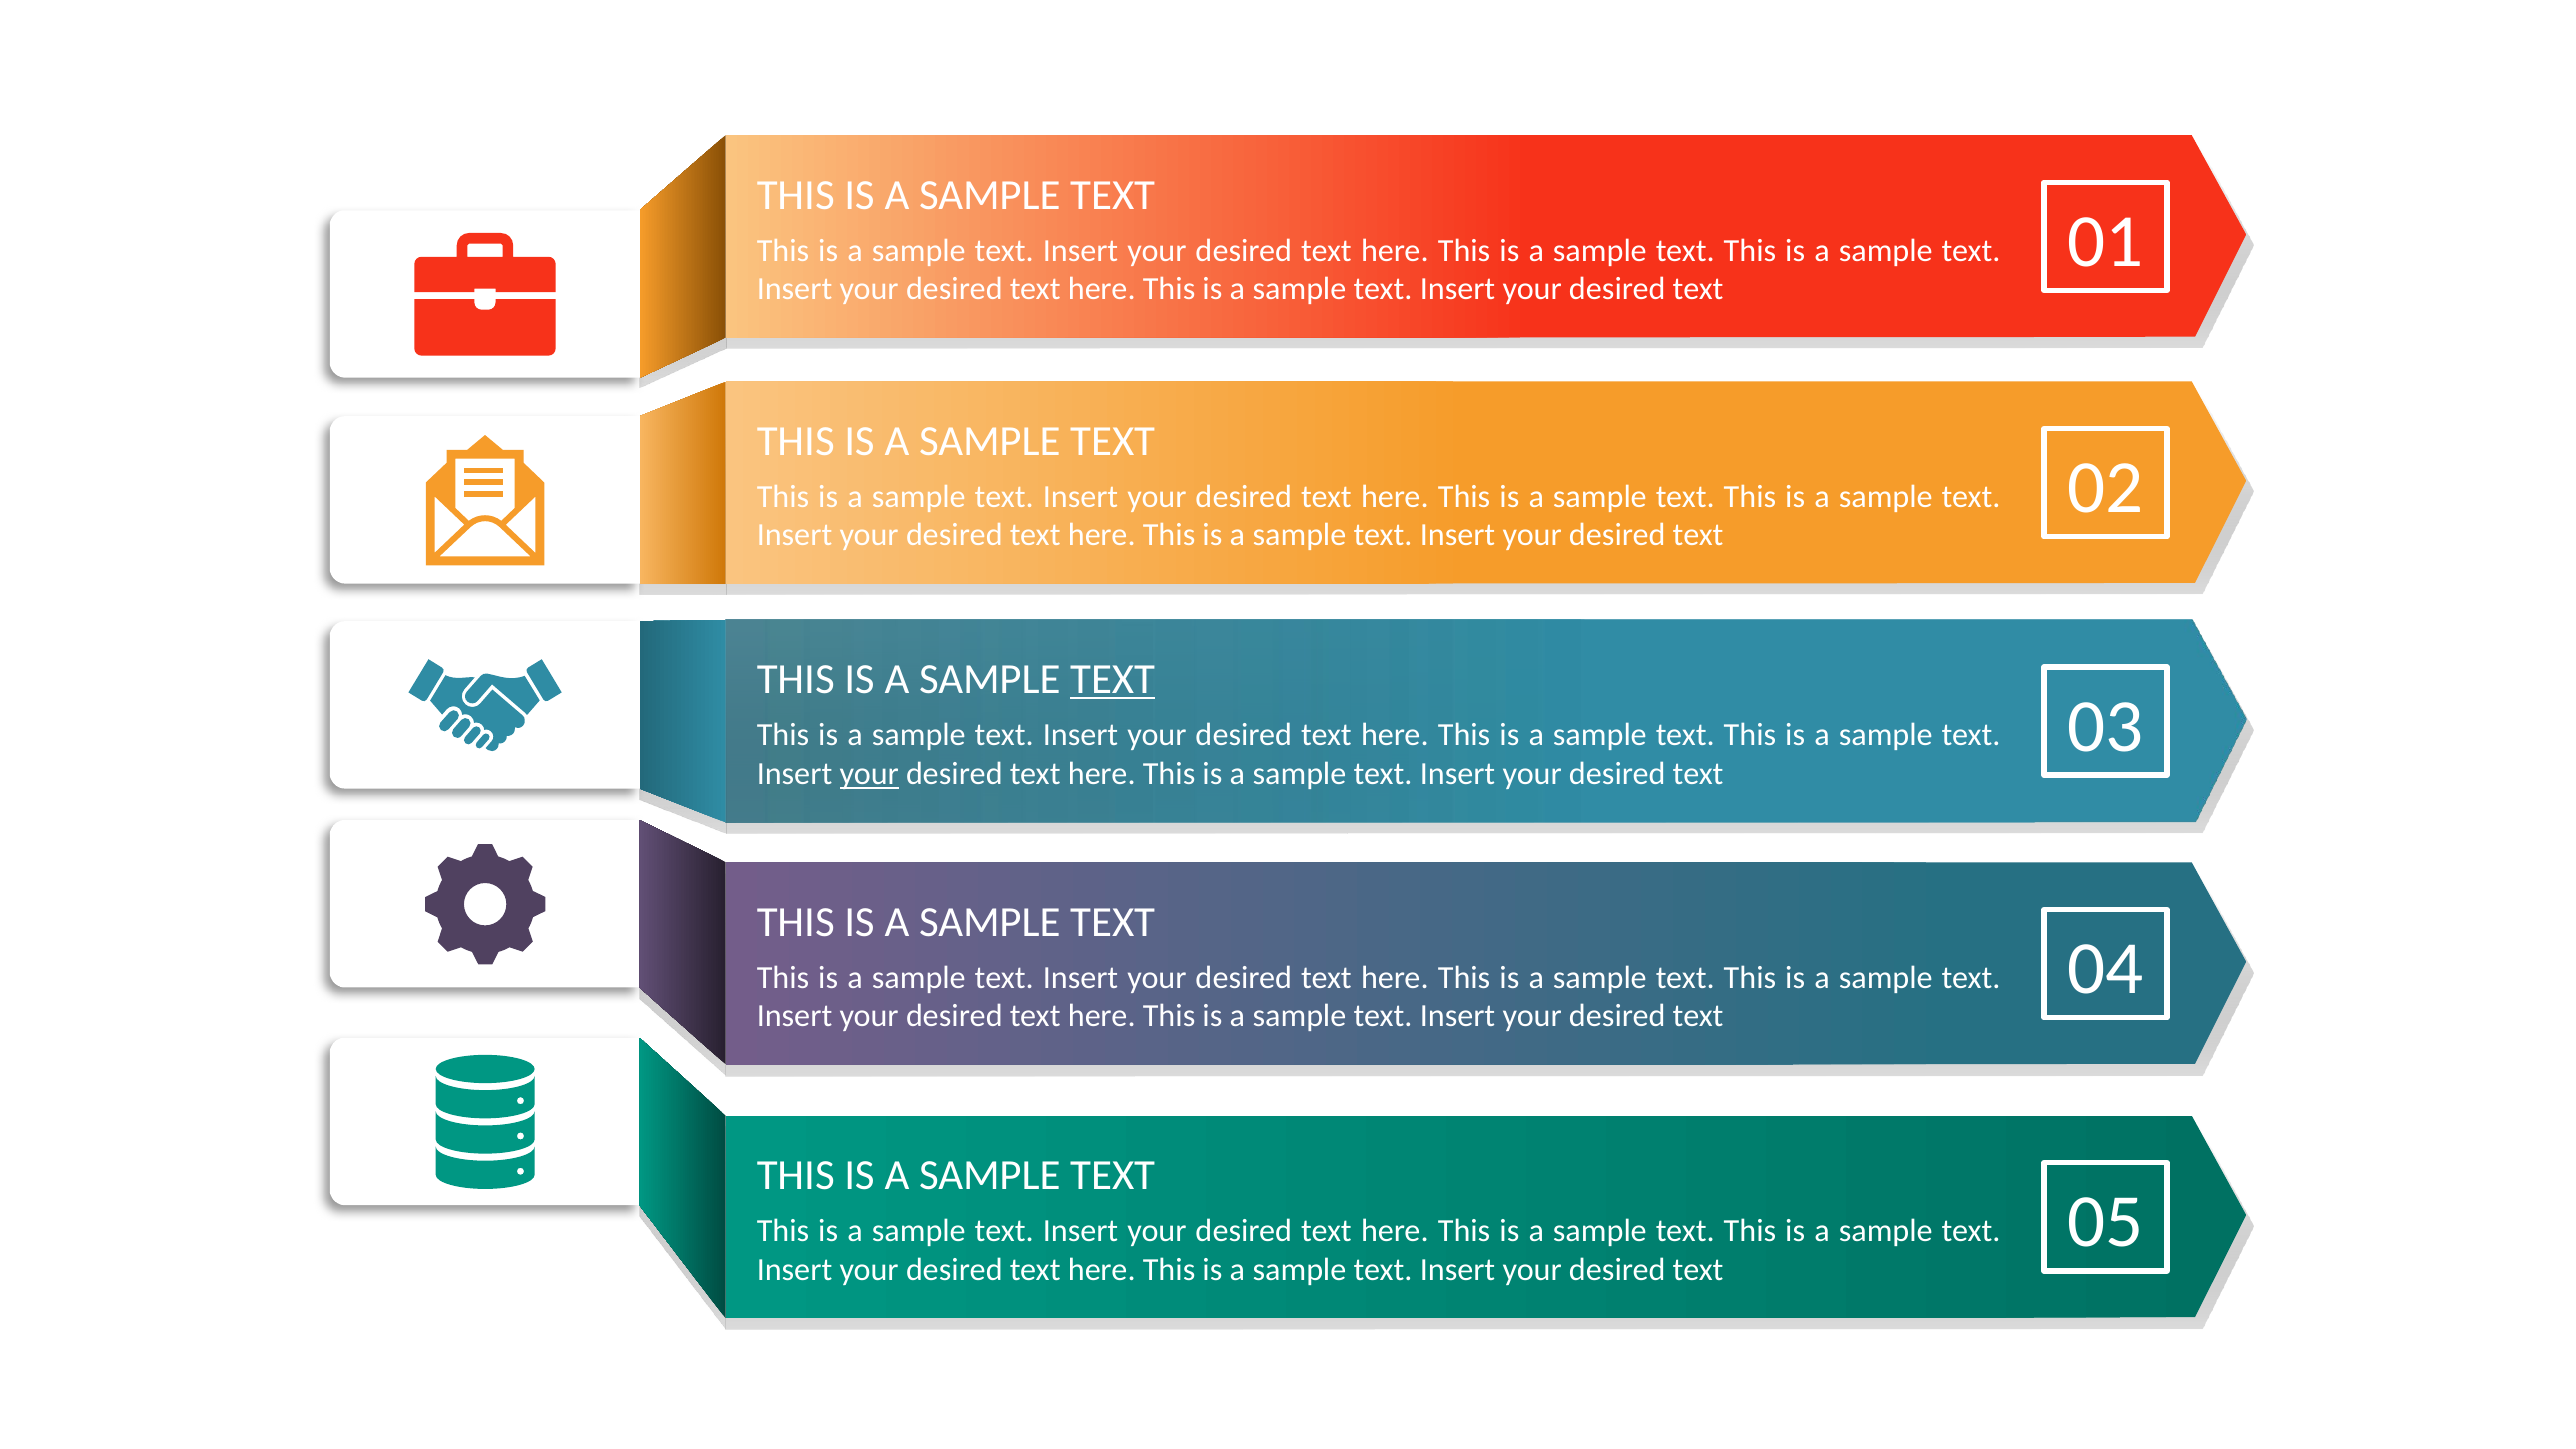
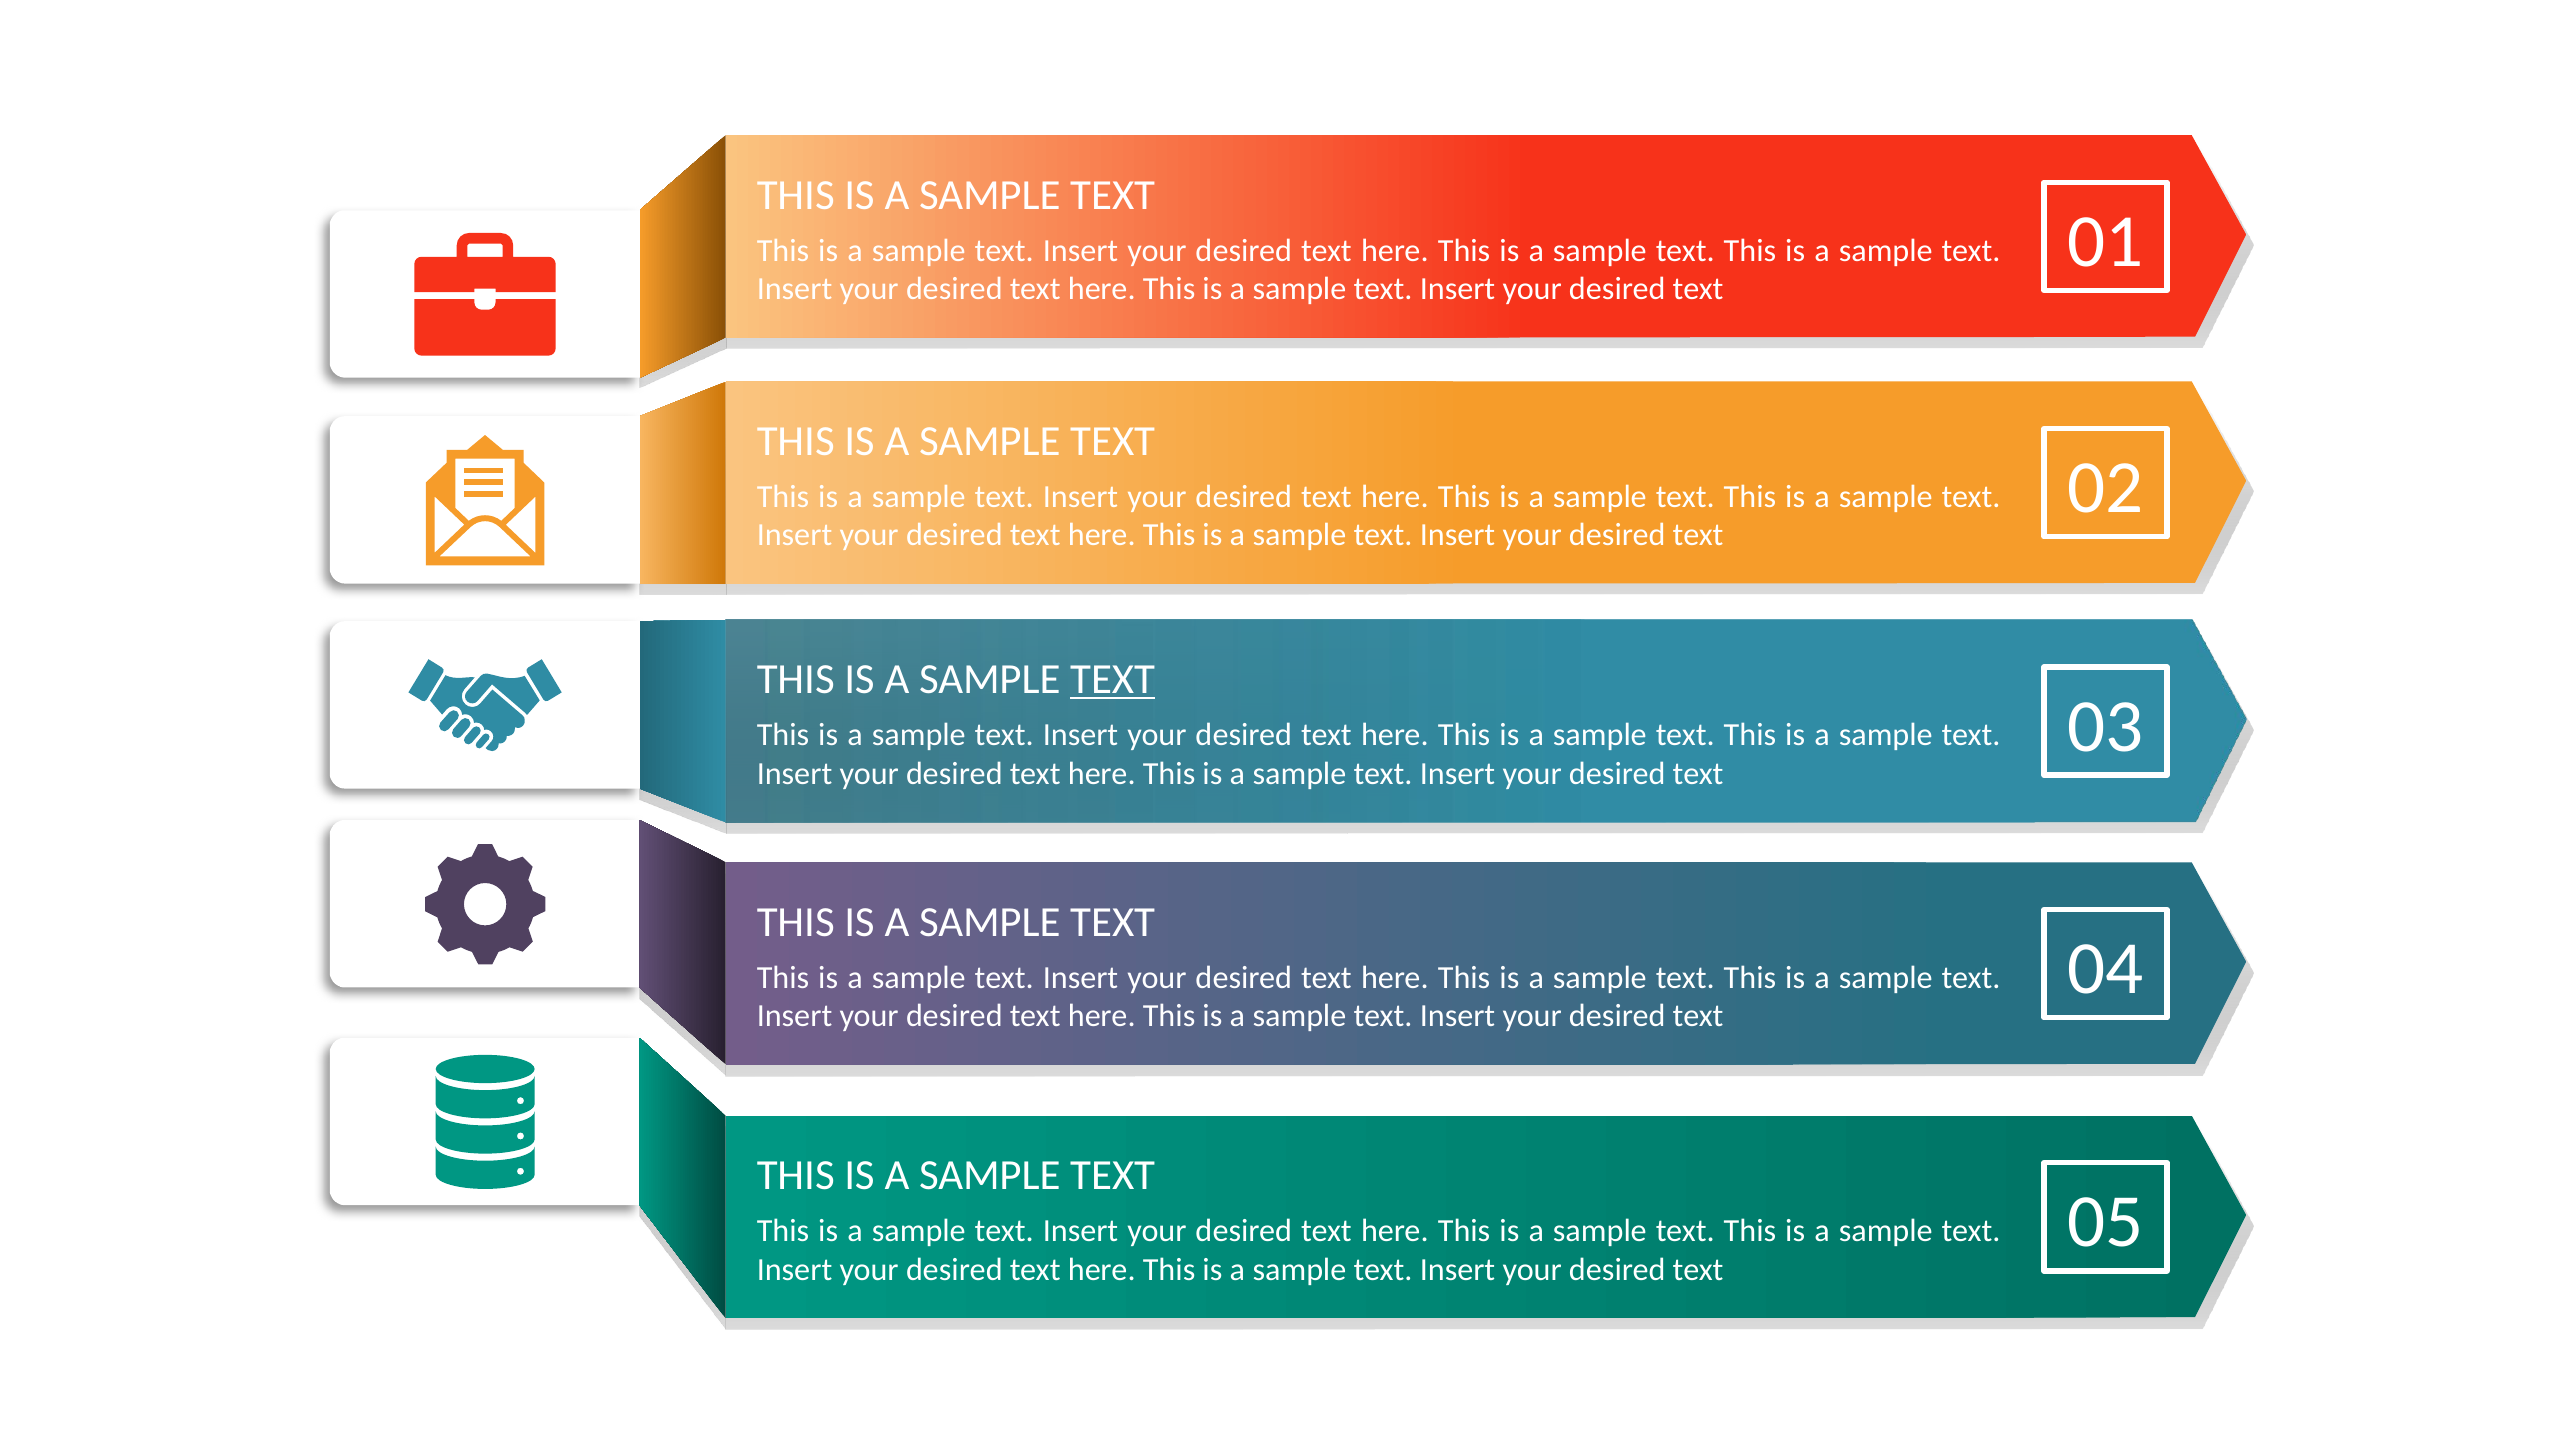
your at (869, 774) underline: present -> none
